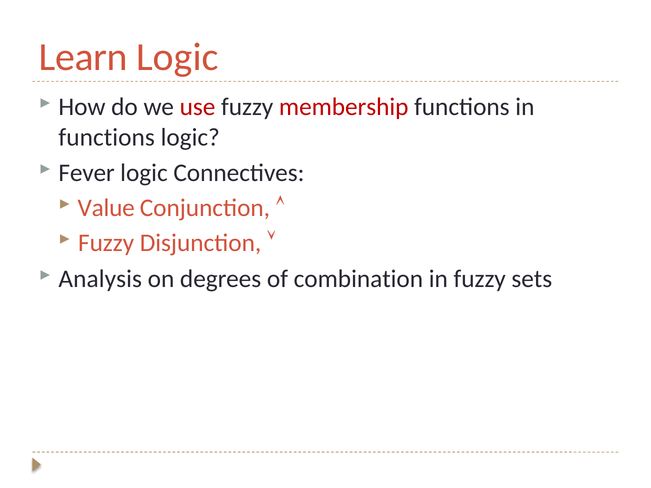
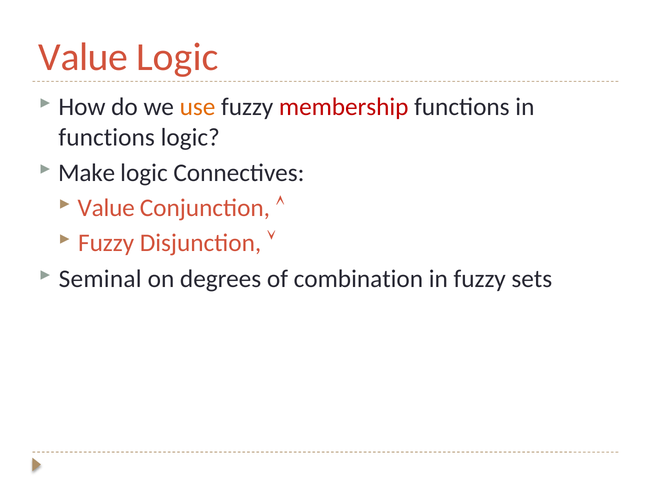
Learn at (83, 57): Learn -> Value
use colour: red -> orange
Fever: Fever -> Make
Analysis: Analysis -> Seminal
